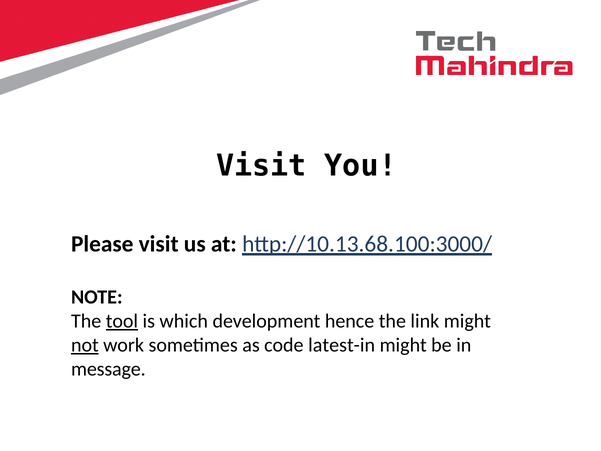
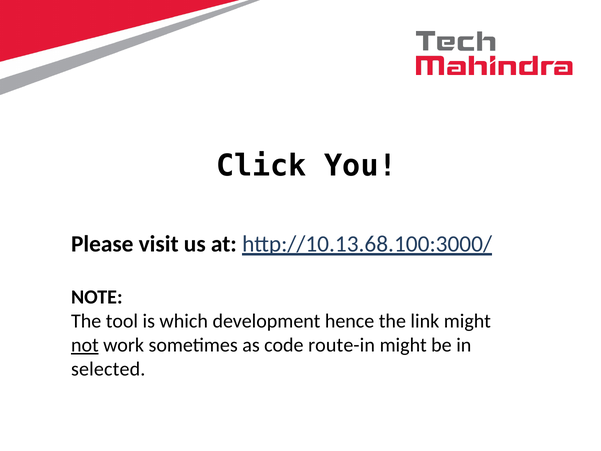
Visit at (261, 166): Visit -> Click
tool underline: present -> none
latest-in: latest-in -> route-in
message: message -> selected
